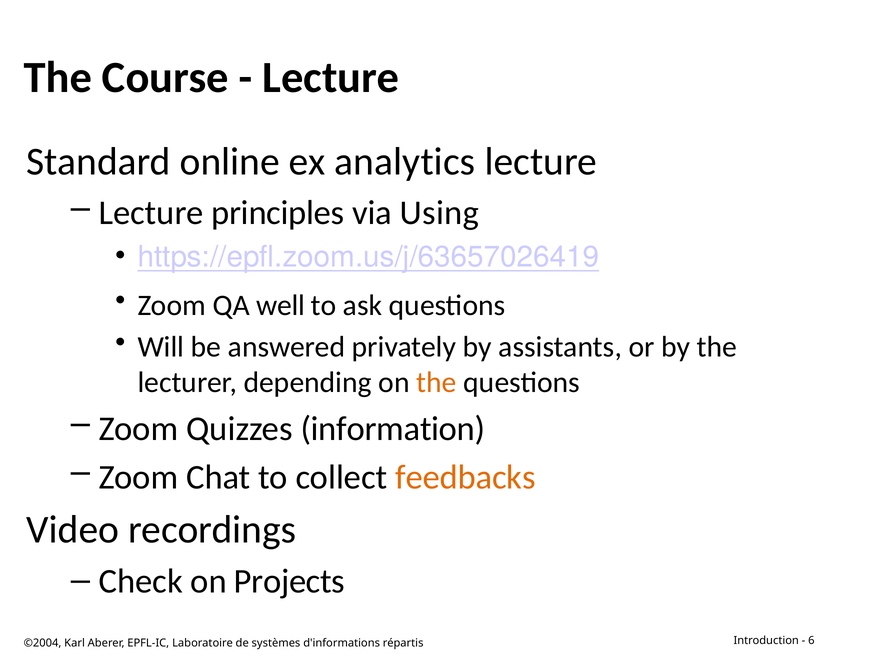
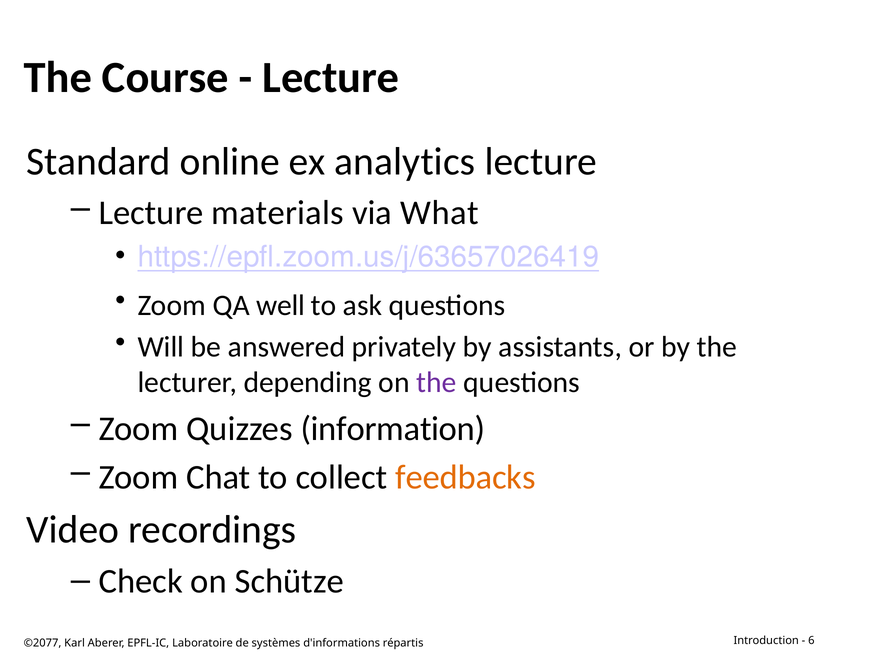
principles: principles -> materials
Using: Using -> What
the at (437, 382) colour: orange -> purple
Projects: Projects -> Schütze
©2004: ©2004 -> ©2077
